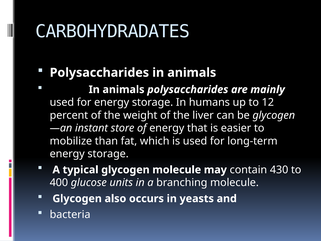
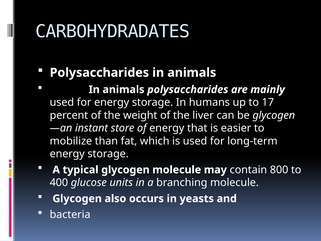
12: 12 -> 17
430: 430 -> 800
